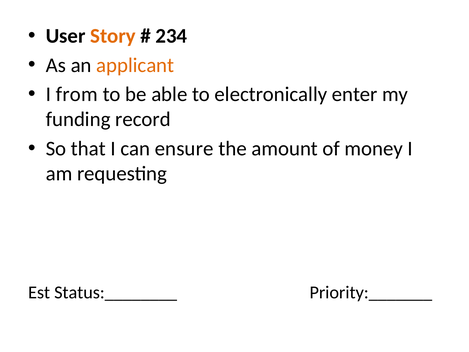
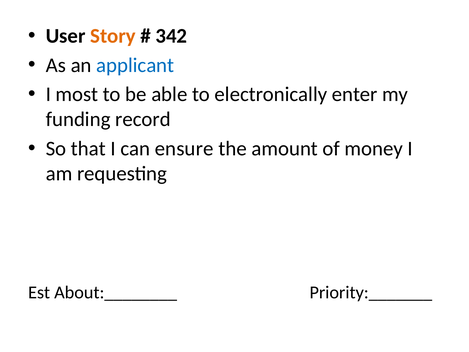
234: 234 -> 342
applicant colour: orange -> blue
from: from -> most
Status:________: Status:________ -> About:________
